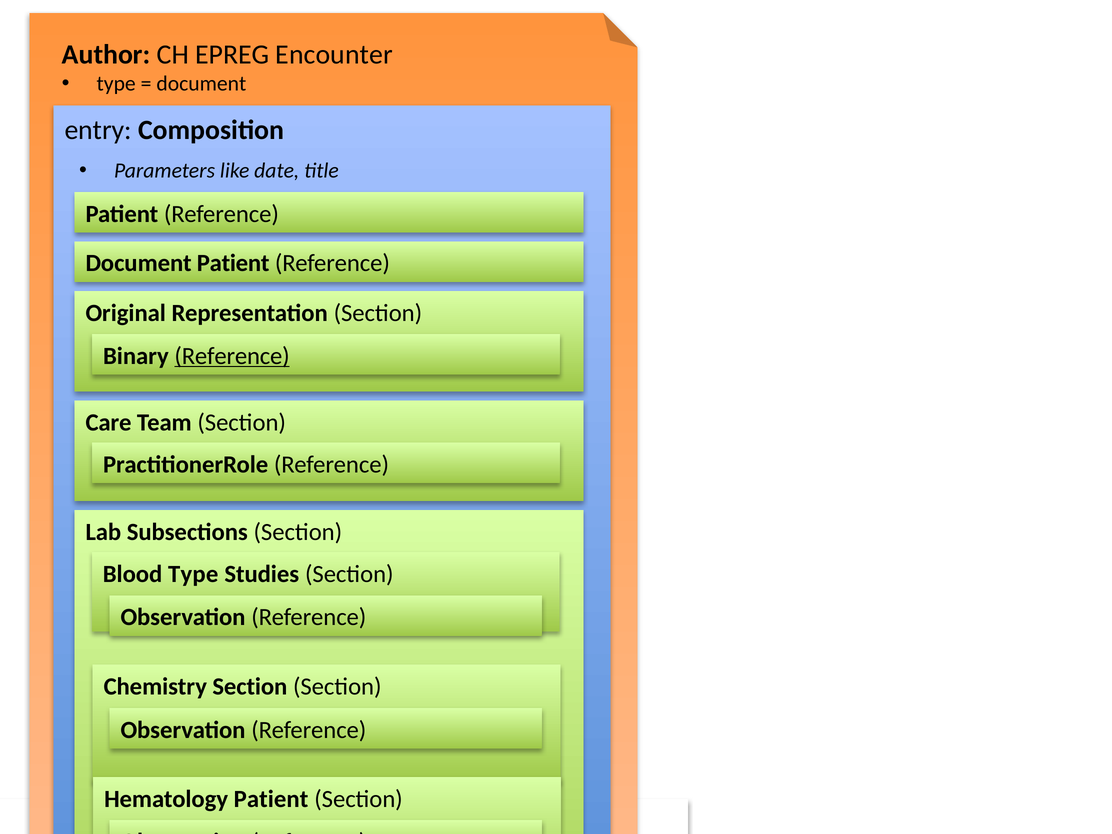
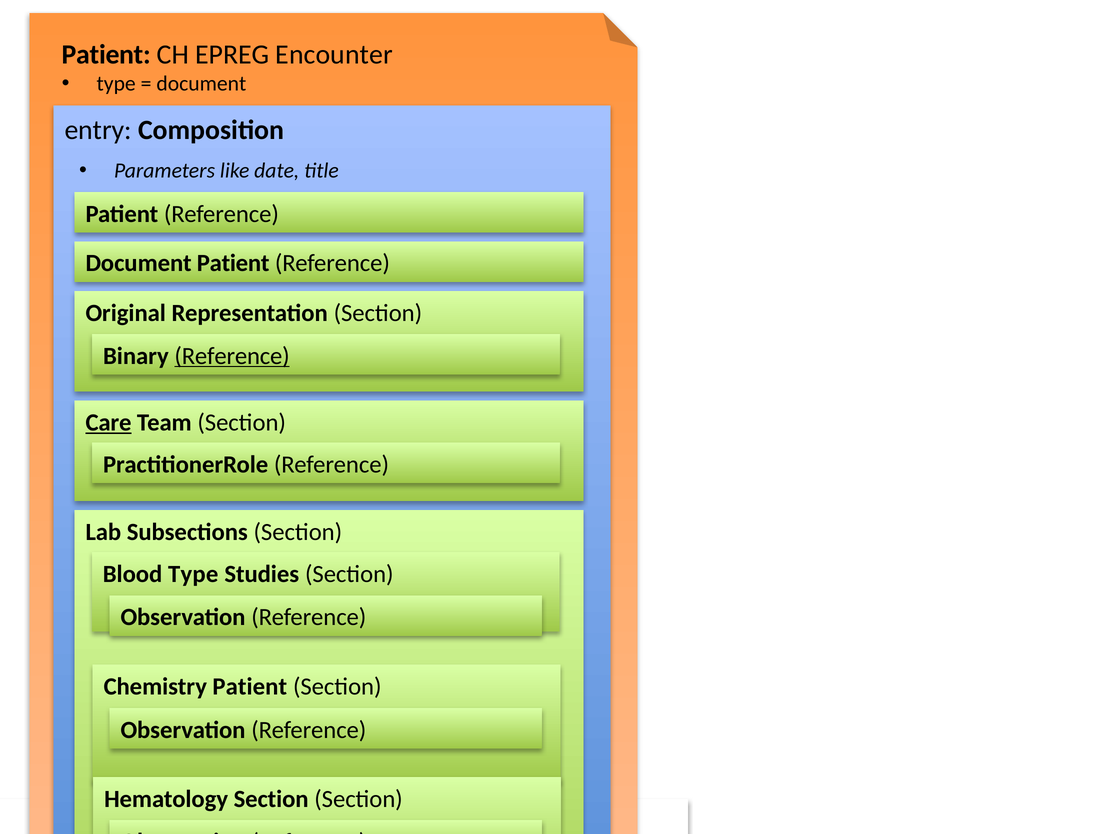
Author at (106, 55): Author -> Patient
Care underline: none -> present
Chemistry Section: Section -> Patient
Hematology Patient: Patient -> Section
